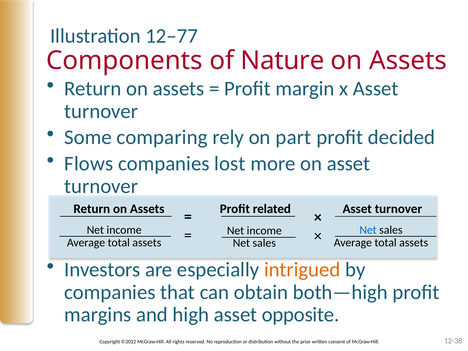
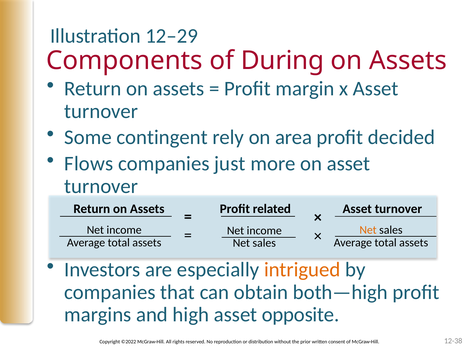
12–77: 12–77 -> 12–29
Nature: Nature -> During
comparing: comparing -> contingent
part: part -> area
lost: lost -> just
Net at (368, 230) colour: blue -> orange
